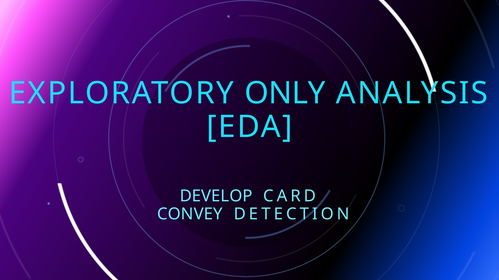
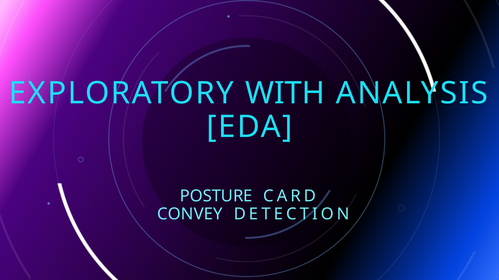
ONLY: ONLY -> WITH
DEVELOP: DEVELOP -> POSTURE
